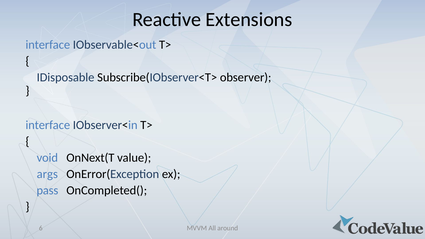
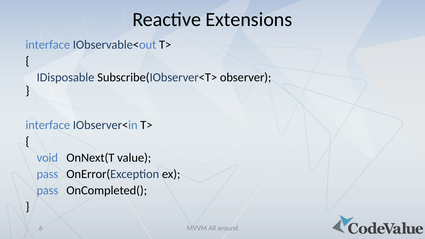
args at (47, 174): args -> pass
